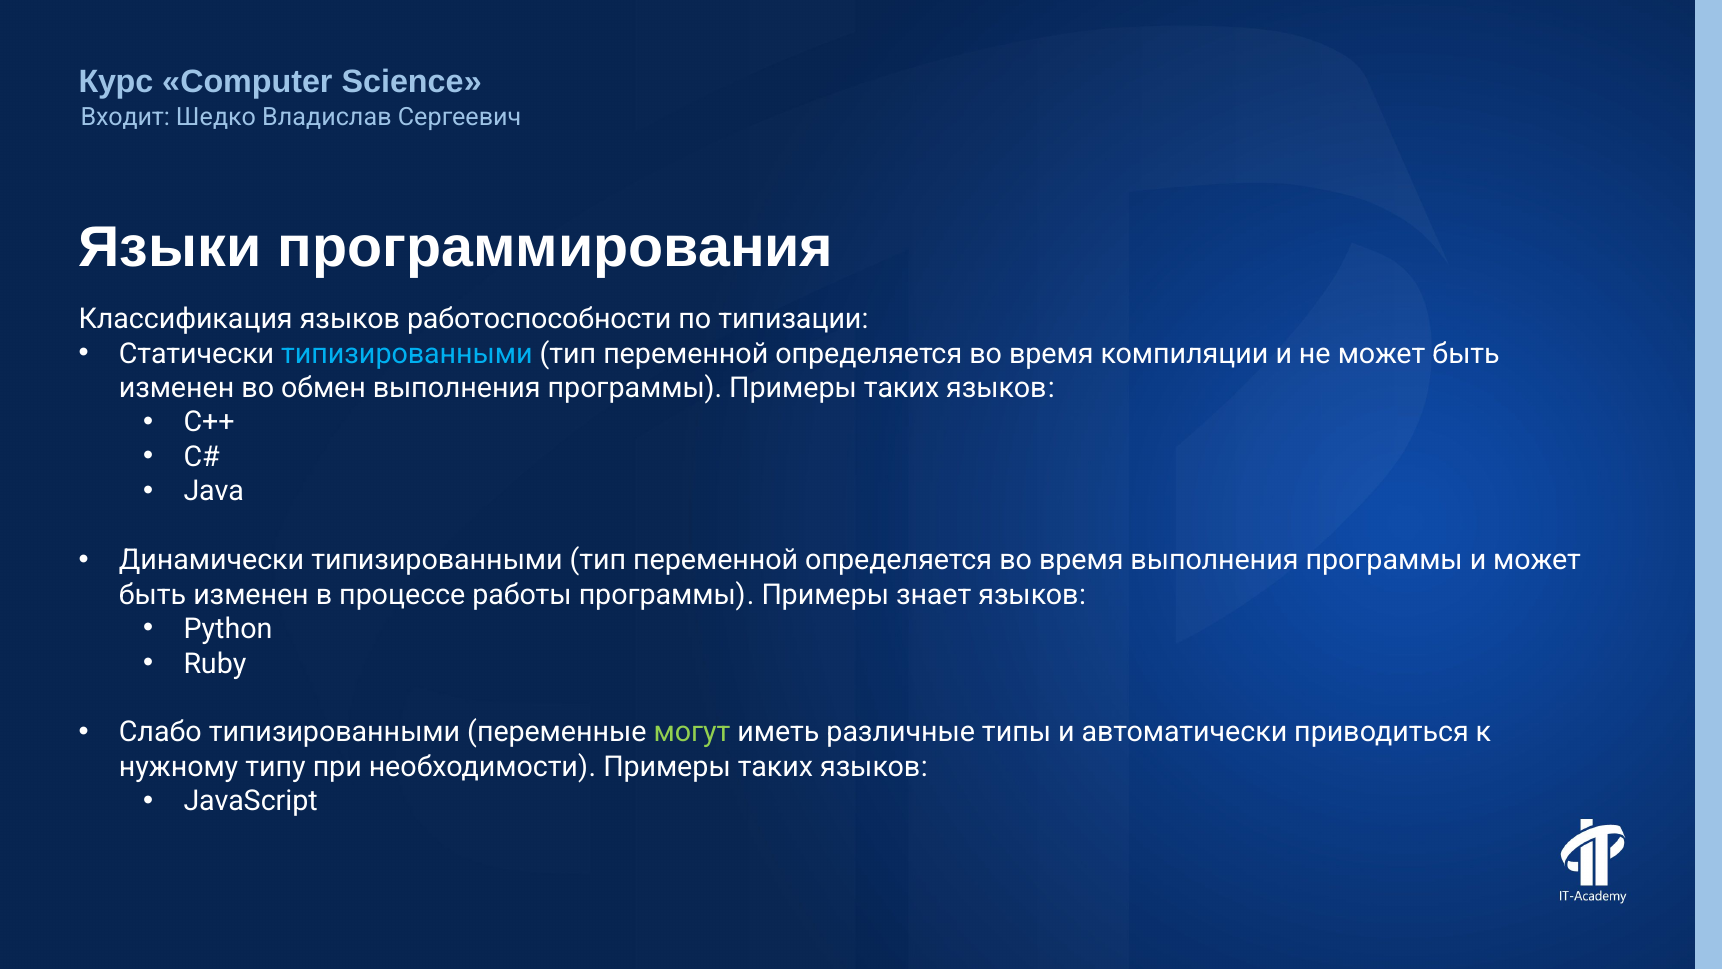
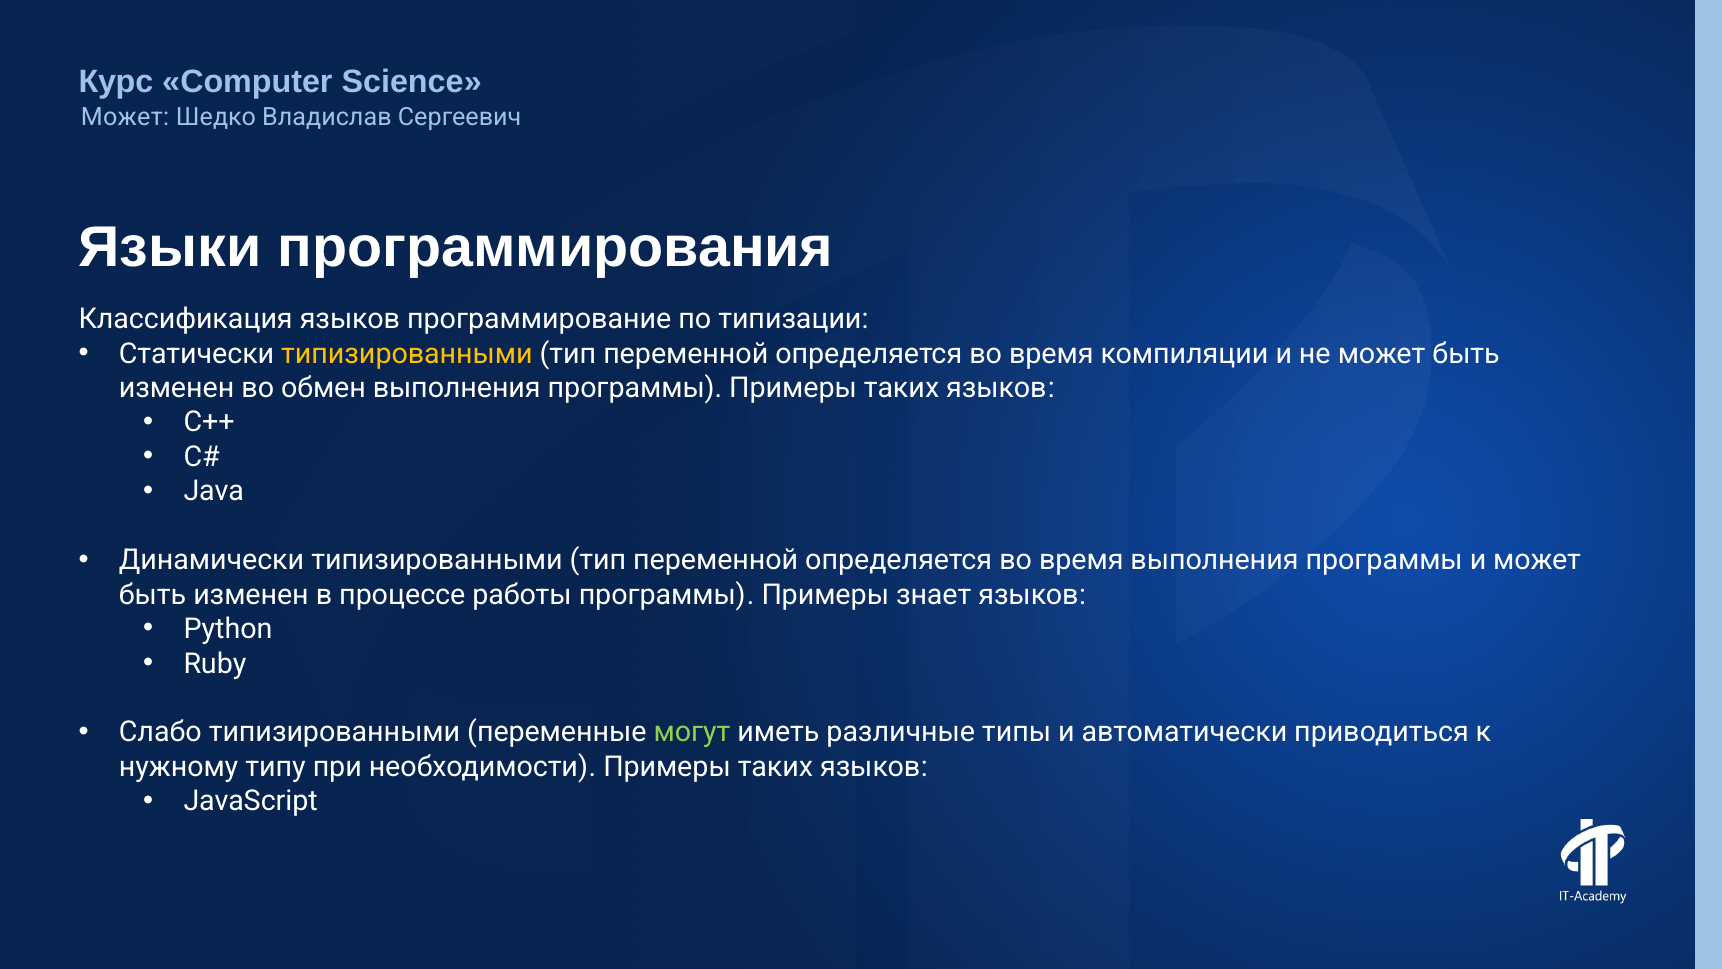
Входит at (125, 117): Входит -> Может
работоспособности: работоспособности -> программирование
типизированными at (407, 353) colour: light blue -> yellow
